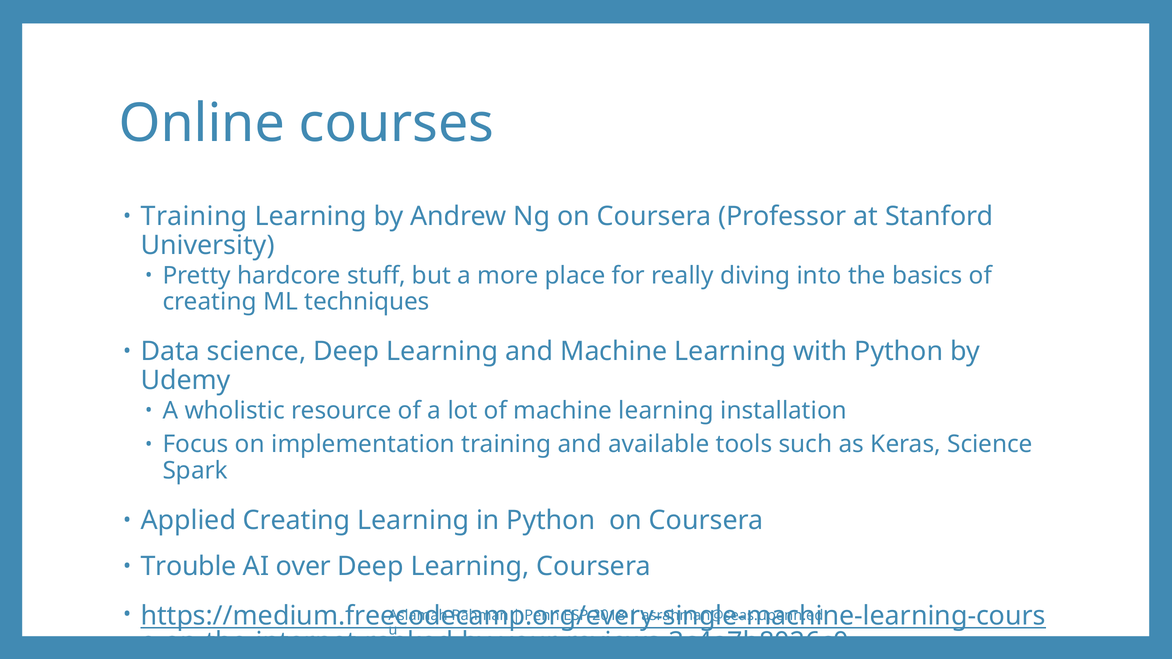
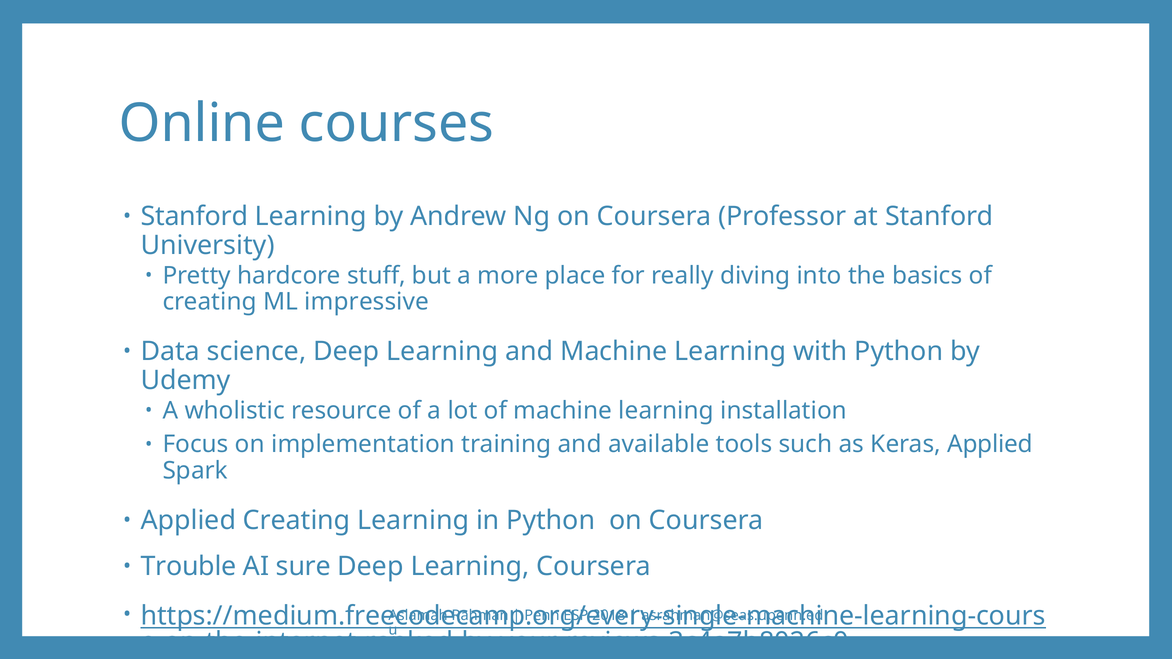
Training at (194, 216): Training -> Stanford
techniques: techniques -> impressive
Keras Science: Science -> Applied
over: over -> sure
